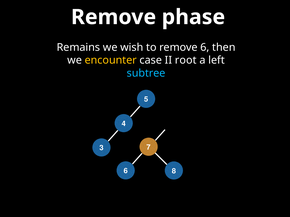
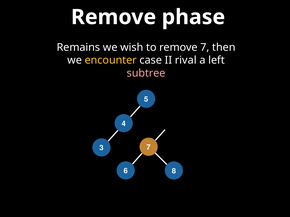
remove 6: 6 -> 7
root: root -> rival
subtree colour: light blue -> pink
